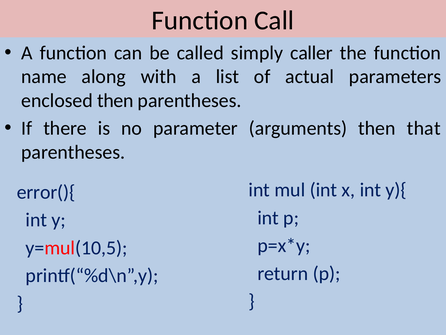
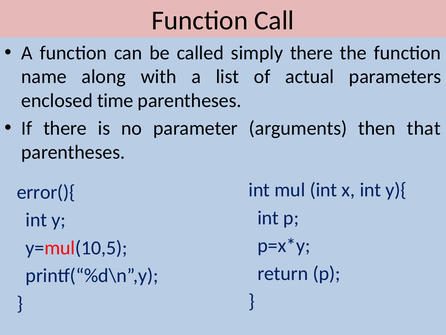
simply caller: caller -> there
enclosed then: then -> time
